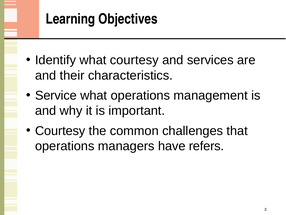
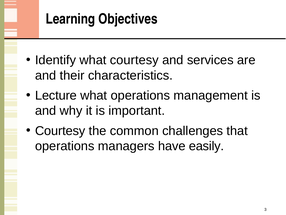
Service: Service -> Lecture
refers: refers -> easily
